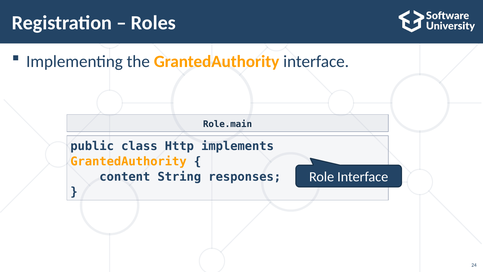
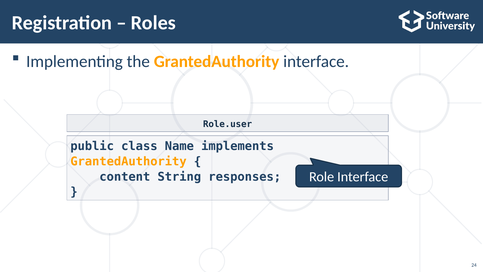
Role.main: Role.main -> Role.user
Http: Http -> Name
